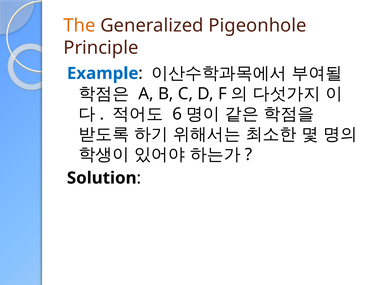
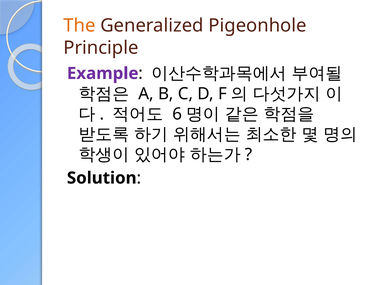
Example colour: blue -> purple
